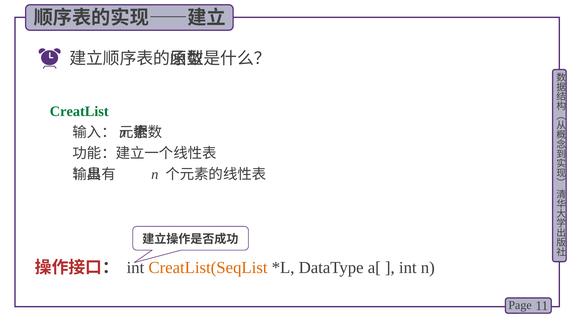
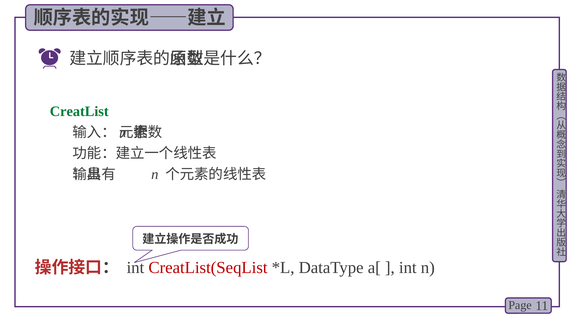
CreatList(SeqList colour: orange -> red
